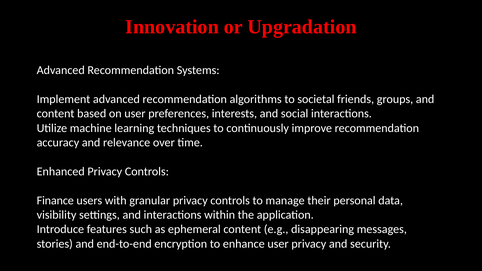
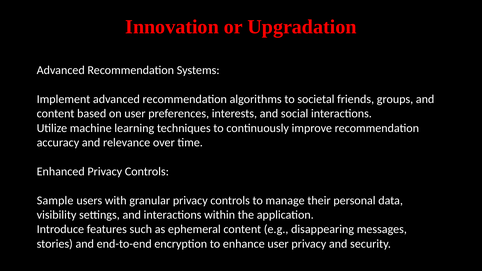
Finance: Finance -> Sample
